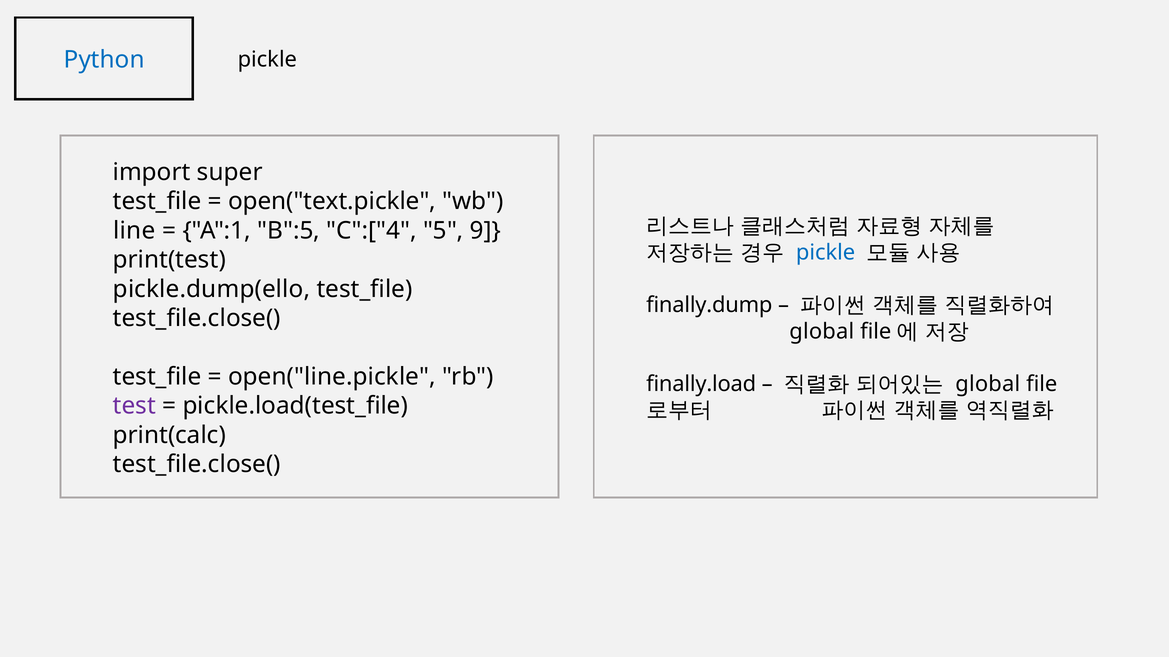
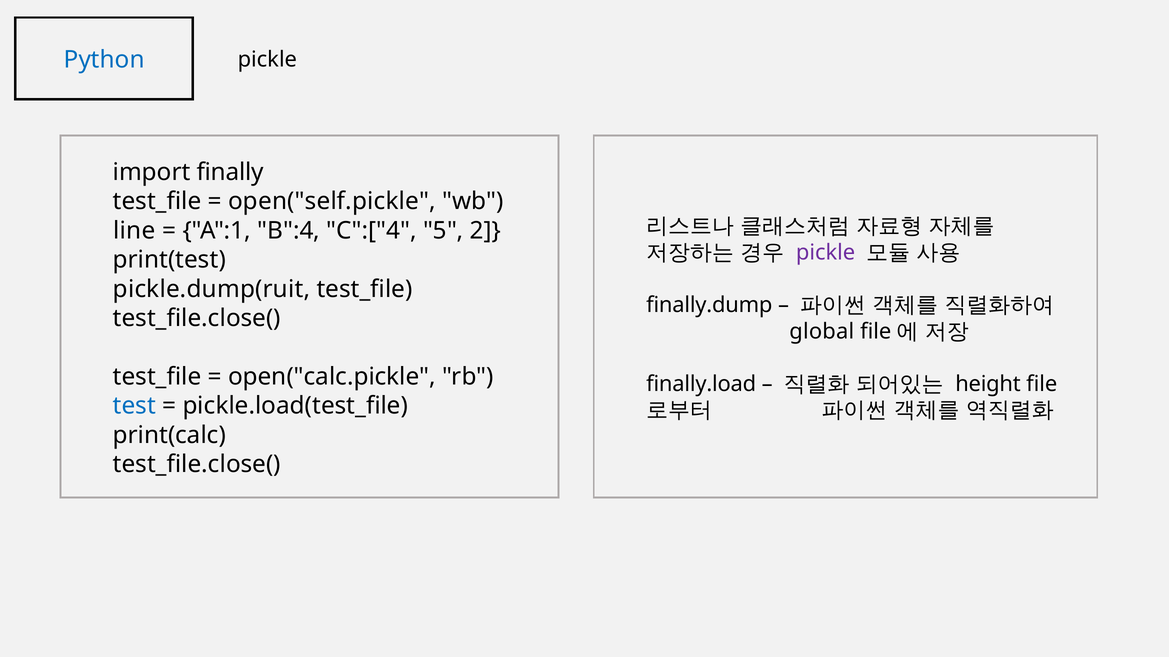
super: super -> finally
open("text.pickle: open("text.pickle -> open("self.pickle
B":5: B":5 -> B":4
9: 9 -> 2
pickle at (826, 253) colour: blue -> purple
pickle.dump(ello: pickle.dump(ello -> pickle.dump(ruit
open("line.pickle: open("line.pickle -> open("calc.pickle
global at (988, 384): global -> height
test colour: purple -> blue
